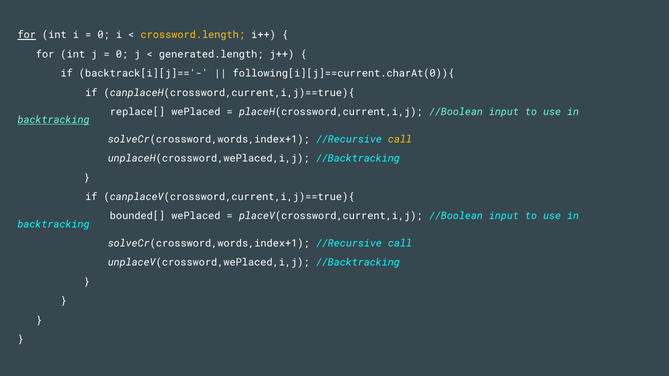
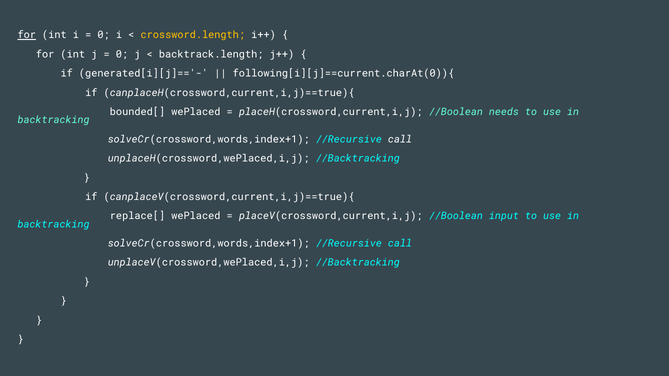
generated.length: generated.length -> backtrack.length
backtrack[i][j]=='-: backtrack[i][j]=='- -> generated[i][j]=='-
replace[: replace[ -> bounded[
placeH(crossword,current,i,j //Boolean input: input -> needs
backtracking at (54, 120) underline: present -> none
call at (400, 139) colour: yellow -> white
bounded[: bounded[ -> replace[
